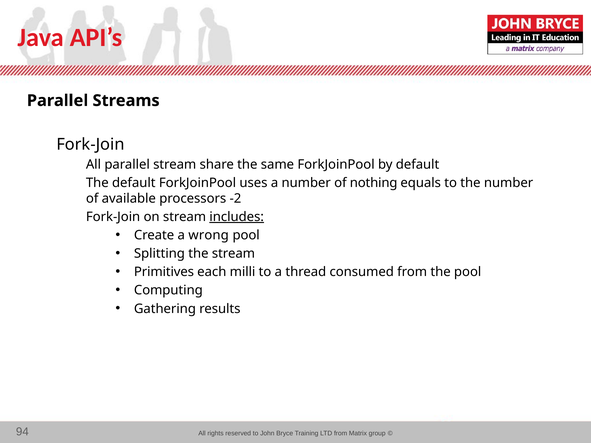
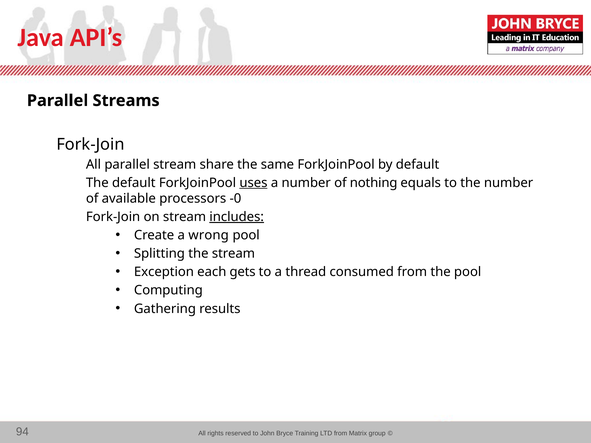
uses underline: none -> present
-2: -2 -> -0
Primitives: Primitives -> Exception
milli: milli -> gets
